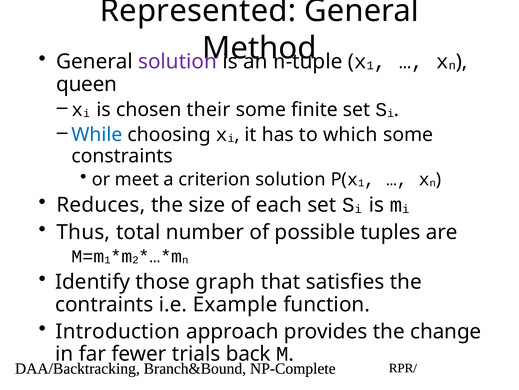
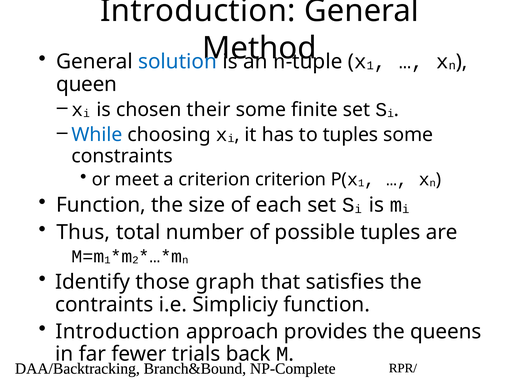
Represented at (198, 11): Represented -> Introduction
solution at (178, 62) colour: purple -> blue
to which: which -> tuples
criterion solution: solution -> criterion
Reduces at (101, 205): Reduces -> Function
Example: Example -> Simpliciy
change: change -> queens
